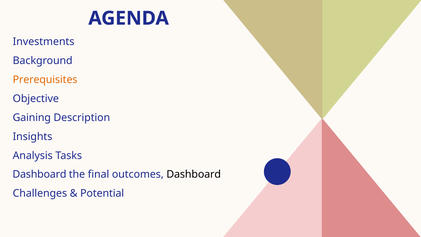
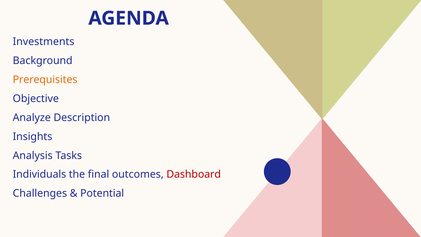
Gaining: Gaining -> Analyze
Dashboard at (39, 174): Dashboard -> Individuals
Dashboard at (194, 174) colour: black -> red
